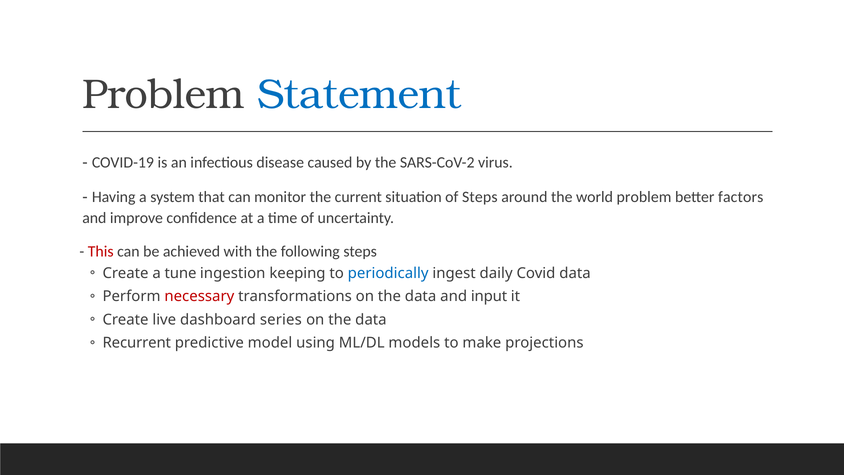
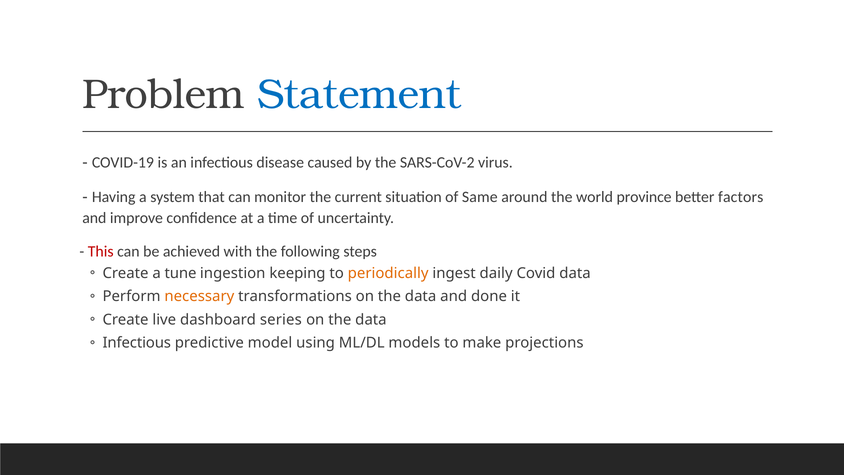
of Steps: Steps -> Same
world problem: problem -> province
periodically colour: blue -> orange
necessary colour: red -> orange
input: input -> done
Recurrent at (137, 343): Recurrent -> Infectious
